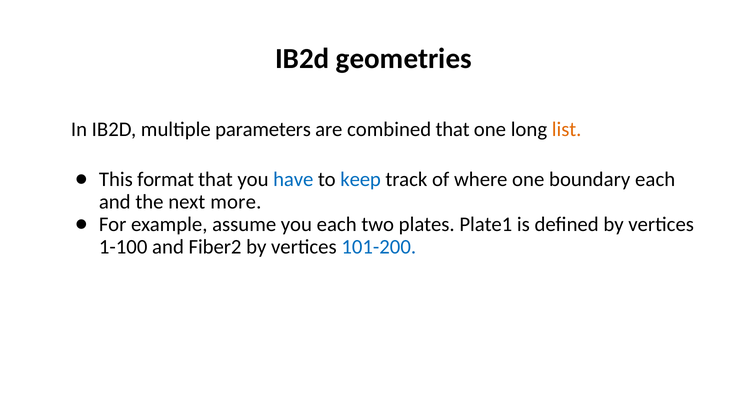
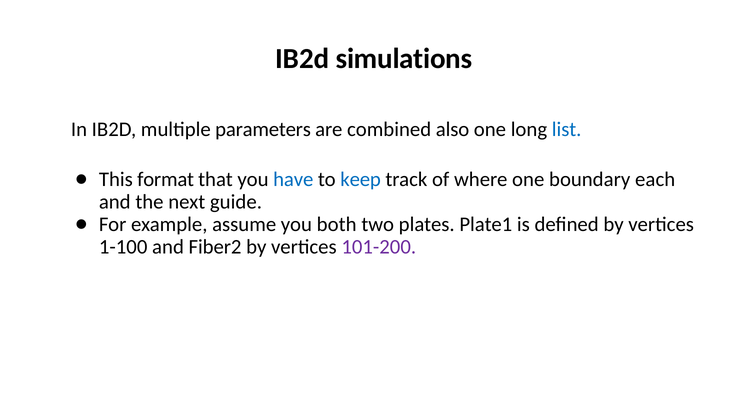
geometries: geometries -> simulations
combined that: that -> also
list colour: orange -> blue
more: more -> guide
you each: each -> both
101-200 colour: blue -> purple
